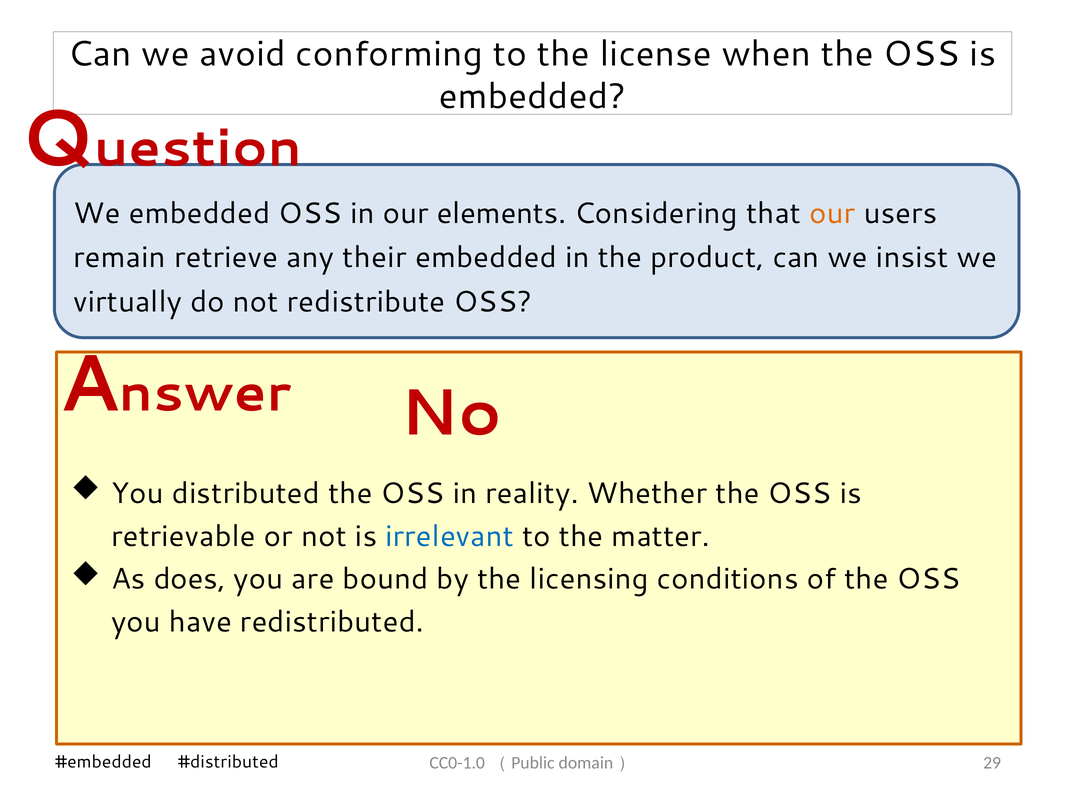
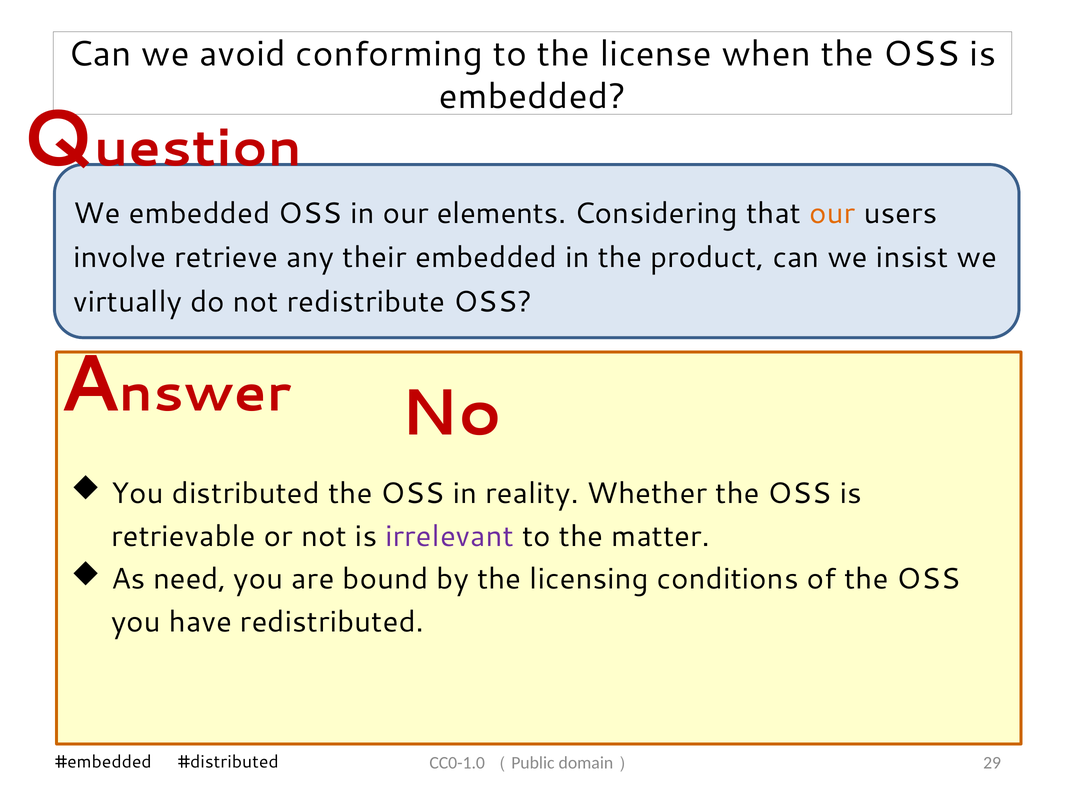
remain: remain -> involve
irrelevant colour: blue -> purple
does: does -> need
